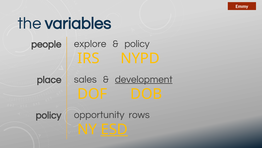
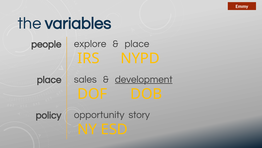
policy at (137, 44): policy -> place
rows: rows -> story
ESD underline: present -> none
